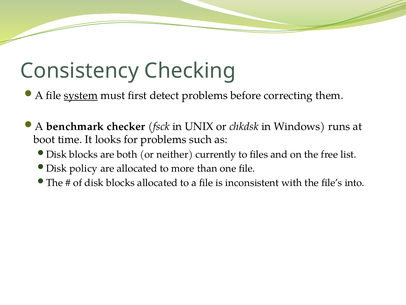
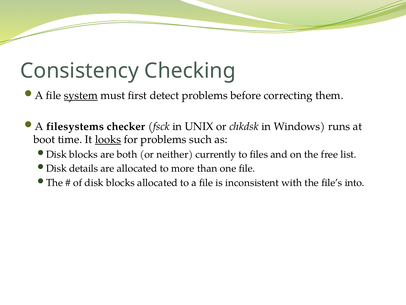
benchmark: benchmark -> filesystems
looks underline: none -> present
policy: policy -> details
